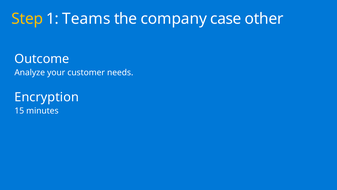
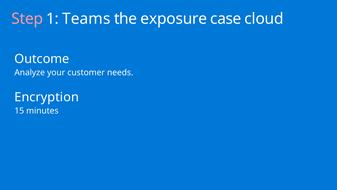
Step colour: yellow -> pink
company: company -> exposure
other: other -> cloud
